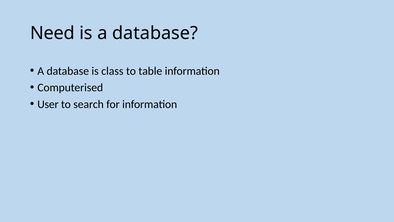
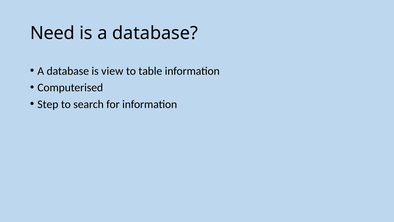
class: class -> view
User: User -> Step
